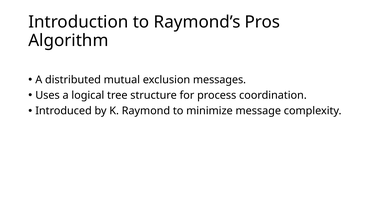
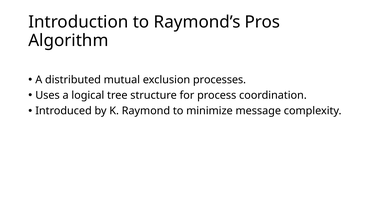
messages: messages -> processes
